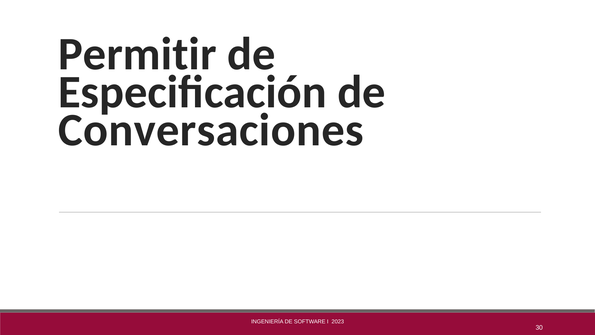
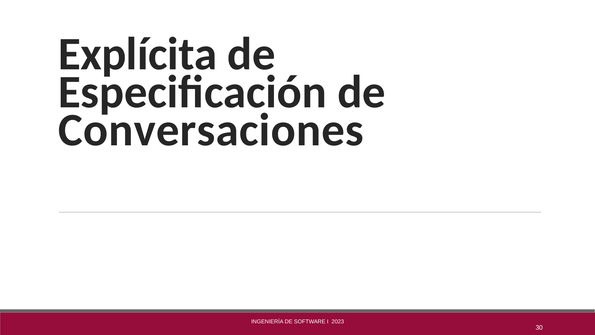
Permitir: Permitir -> Explícita
